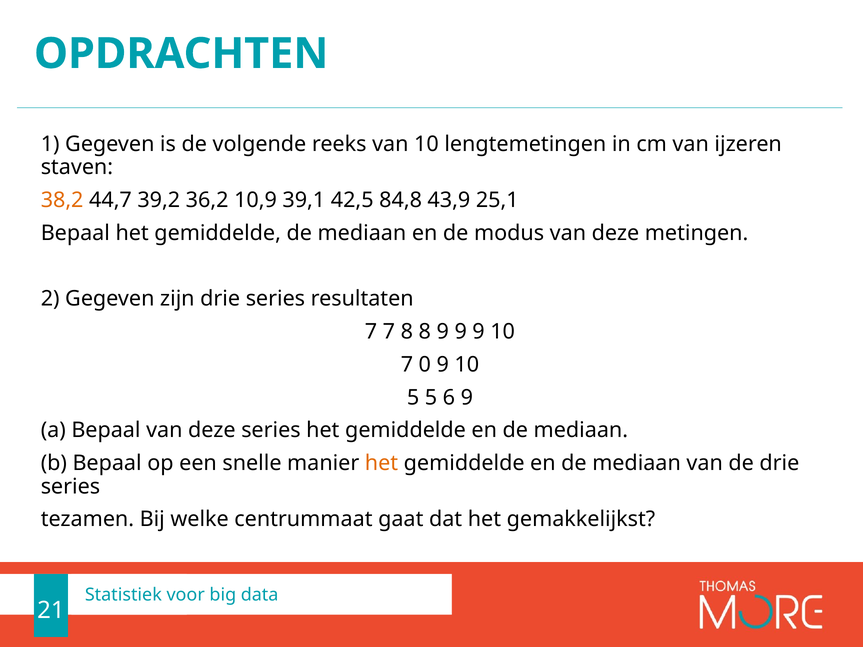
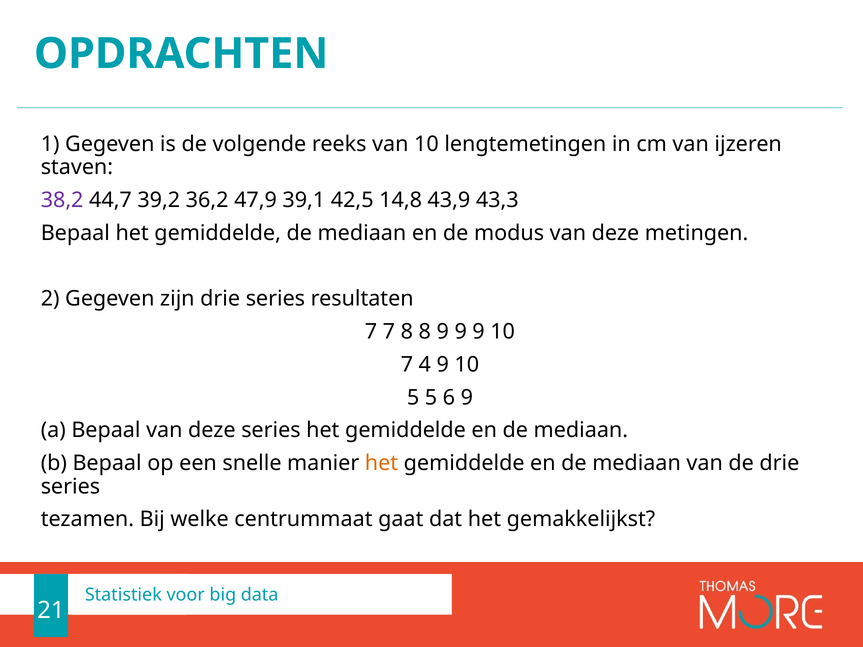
38,2 colour: orange -> purple
10,9: 10,9 -> 47,9
84,8: 84,8 -> 14,8
25,1: 25,1 -> 43,3
0: 0 -> 4
